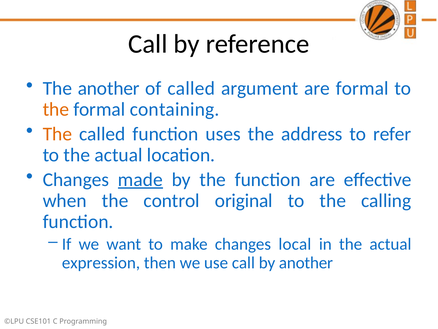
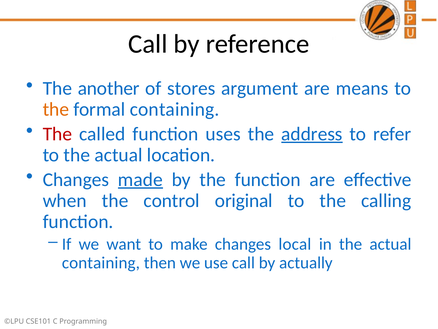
of called: called -> stores
are formal: formal -> means
The at (57, 134) colour: orange -> red
address underline: none -> present
expression at (101, 262): expression -> containing
by another: another -> actually
